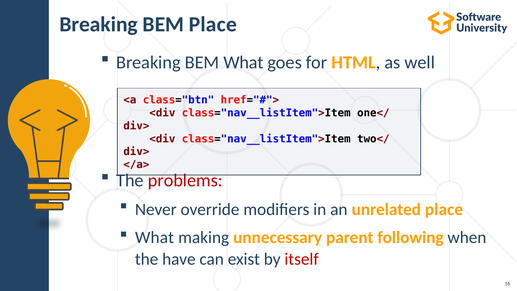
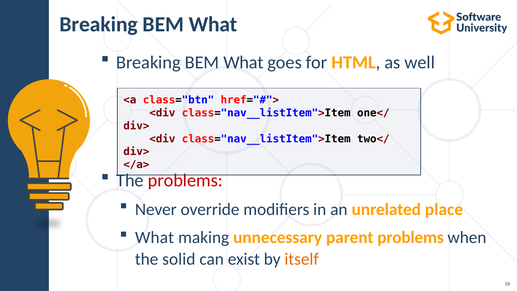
Place at (213, 24): Place -> What
parent following: following -> problems
have: have -> solid
itself colour: red -> orange
